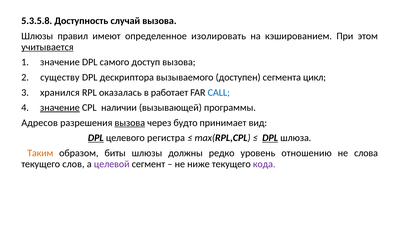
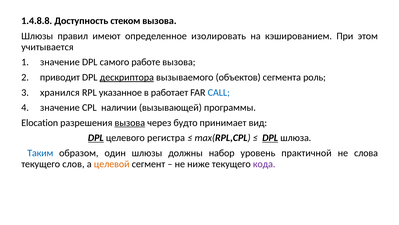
5.3.5.8: 5.3.5.8 -> 1.4.8.8
случай: случай -> стеком
учитывается underline: present -> none
доступ: доступ -> работе
существу: существу -> приводит
дескриптора underline: none -> present
доступен: доступен -> объектов
цикл: цикл -> роль
оказалась: оказалась -> указанное
значение at (60, 107) underline: present -> none
Адресов: Адресов -> Elocation
Таким colour: orange -> blue
биты: биты -> один
редко: редко -> набор
отношению: отношению -> практичной
целевой colour: purple -> orange
